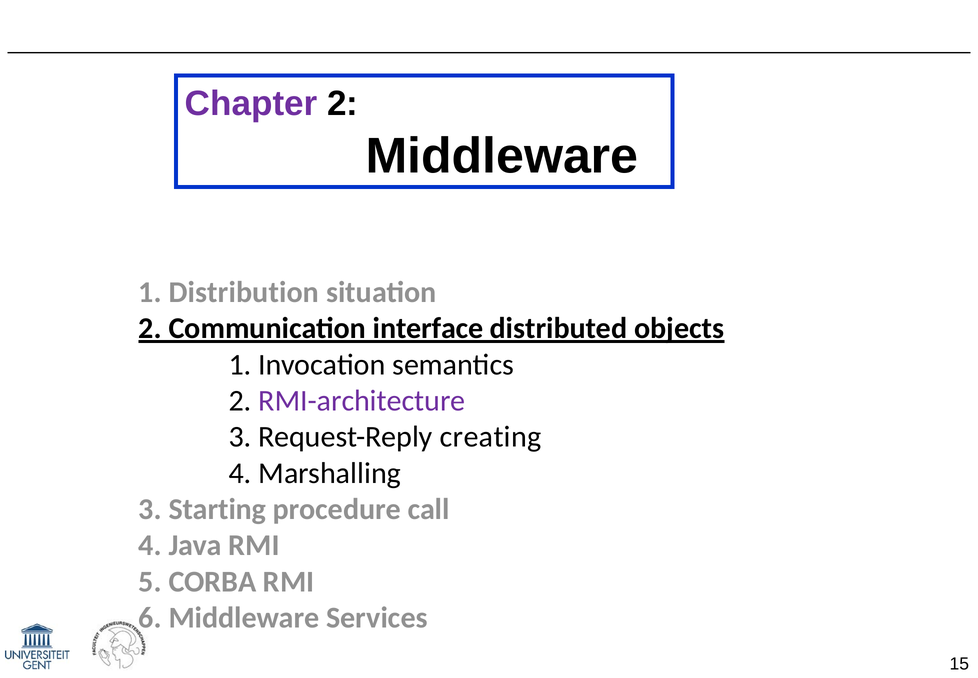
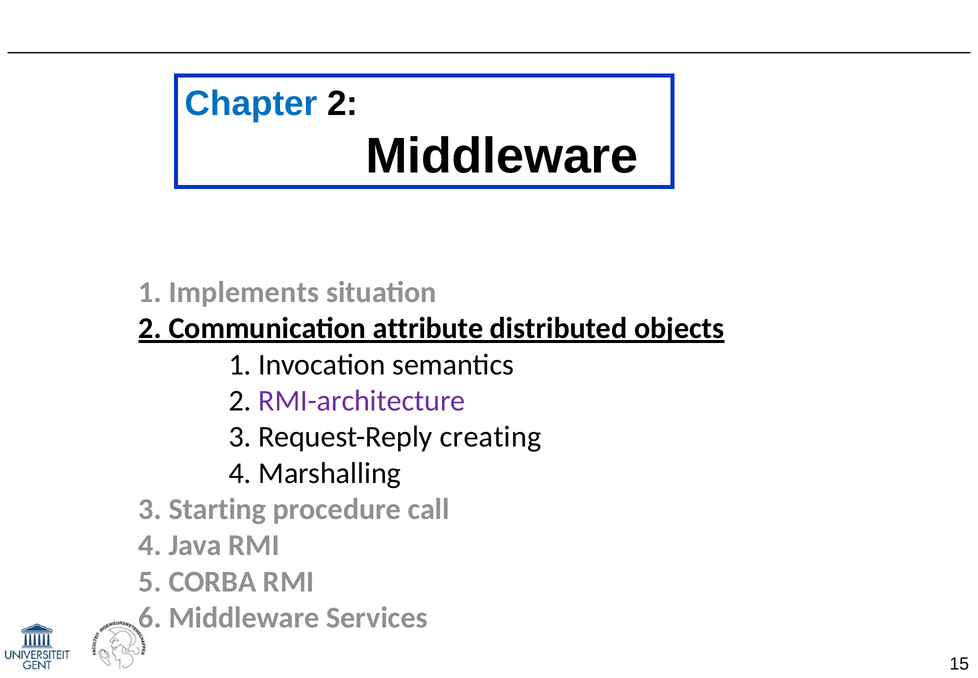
Chapter colour: purple -> blue
Distribution: Distribution -> Implements
interface: interface -> attribute
